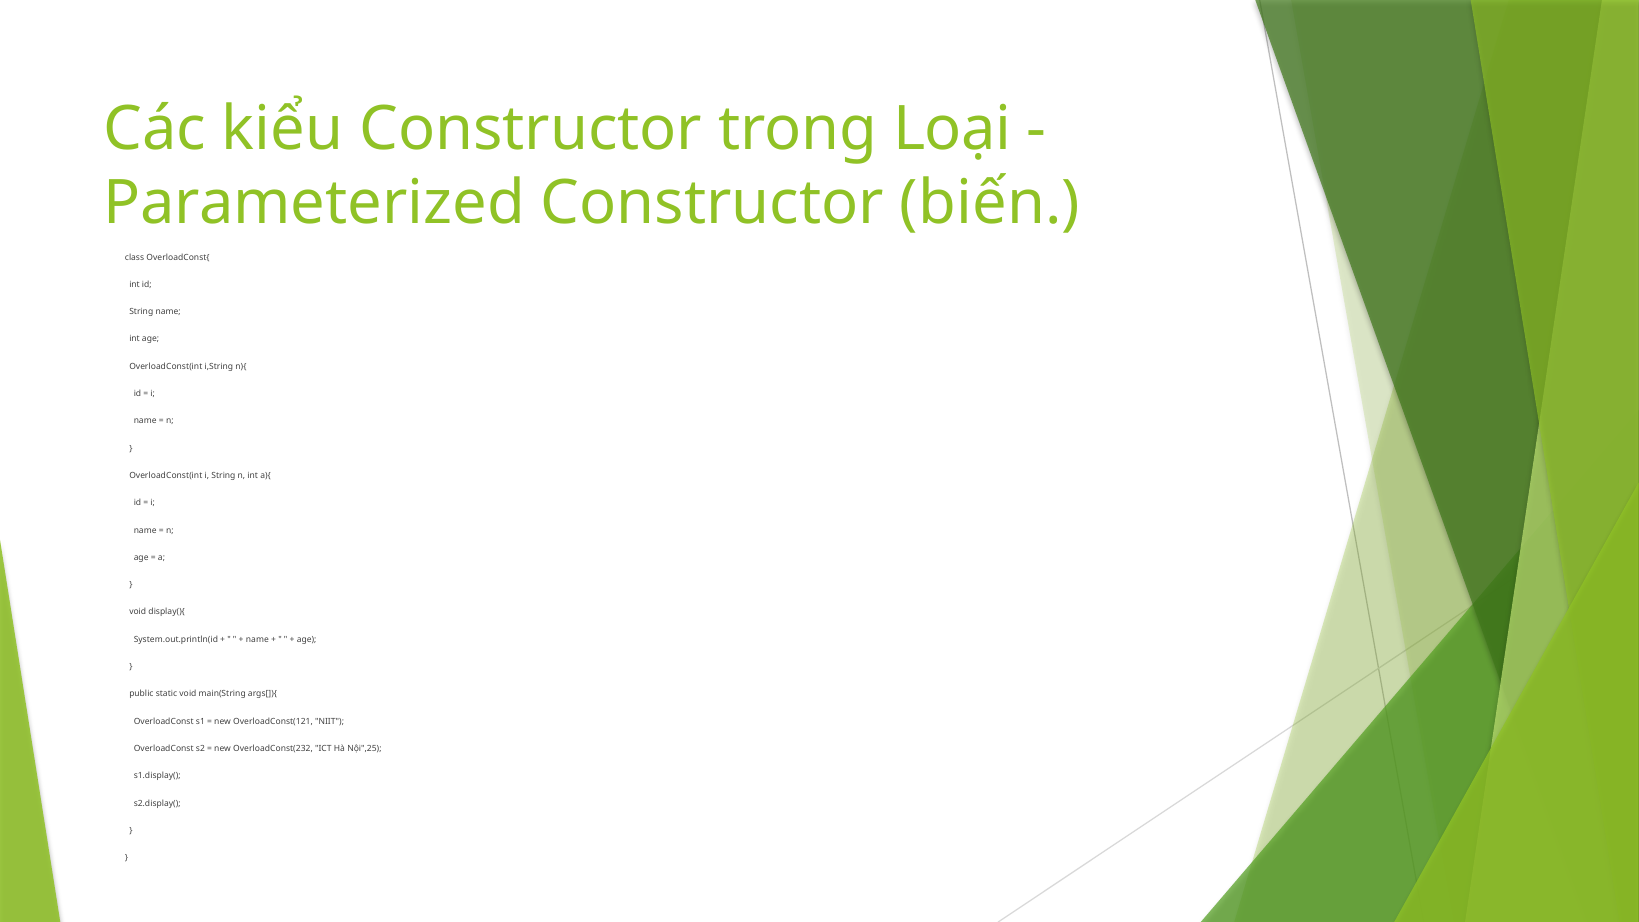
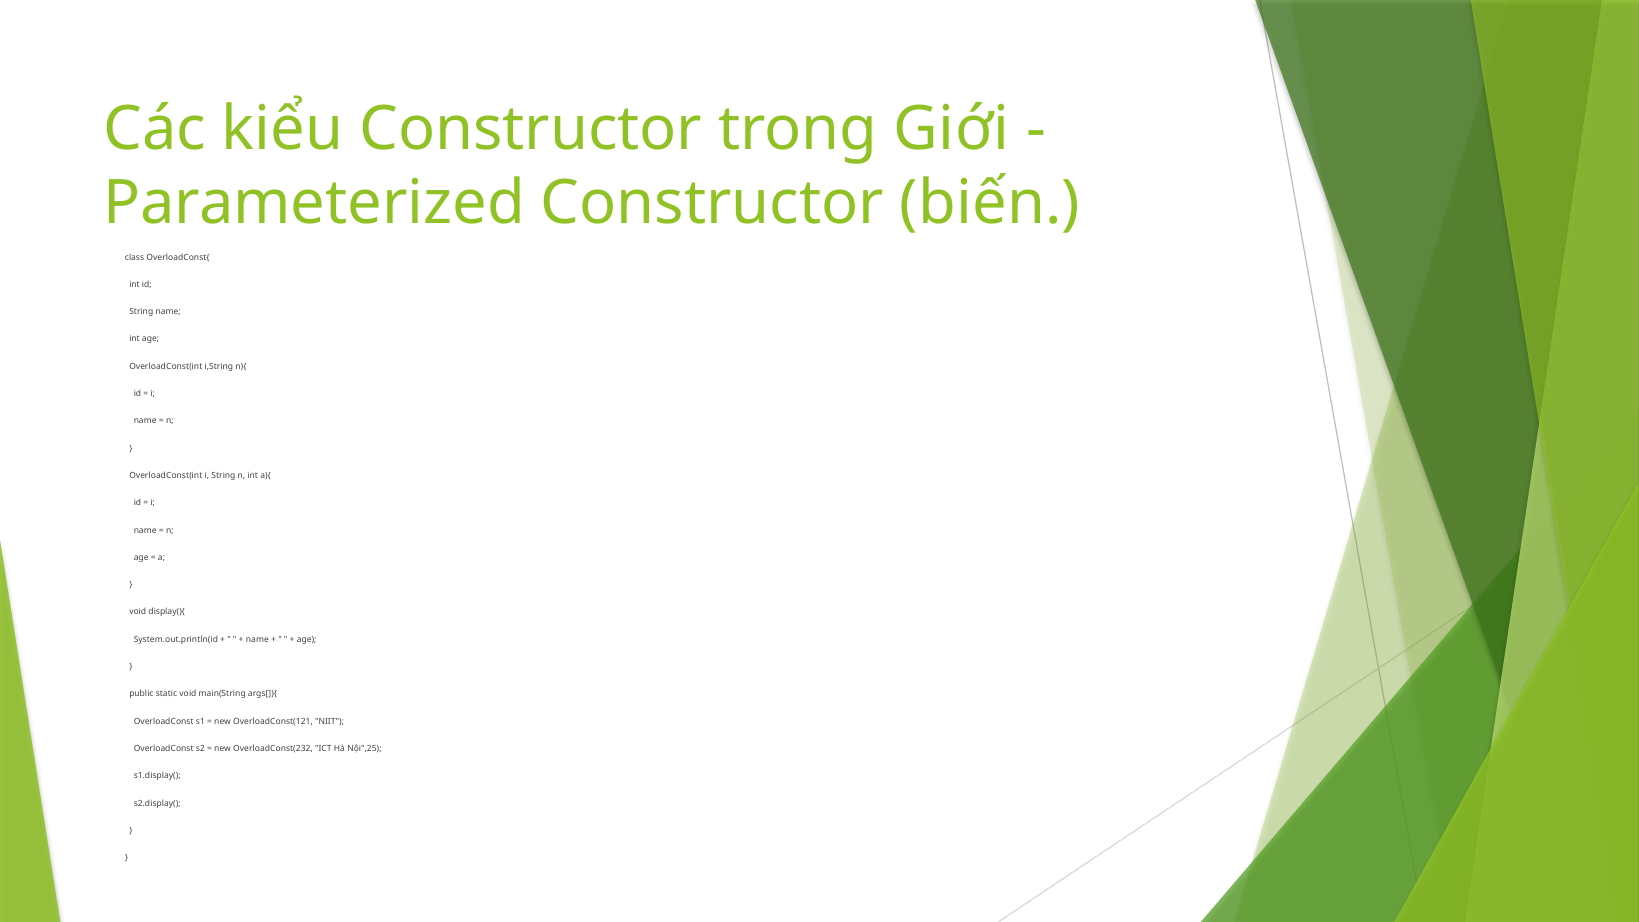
Loại: Loại -> Giới
